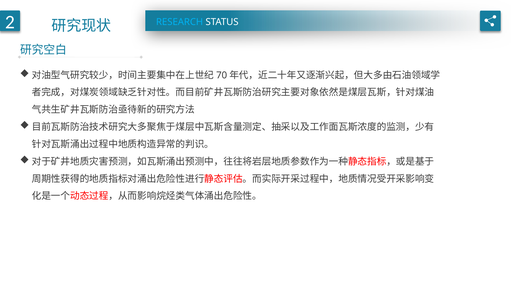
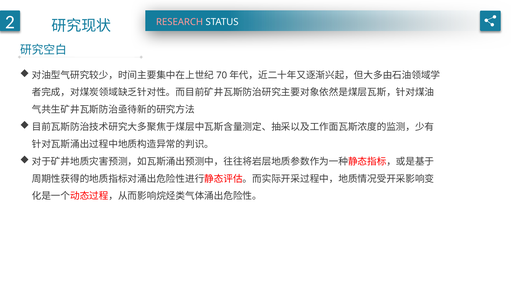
RESEARCH colour: light blue -> pink
